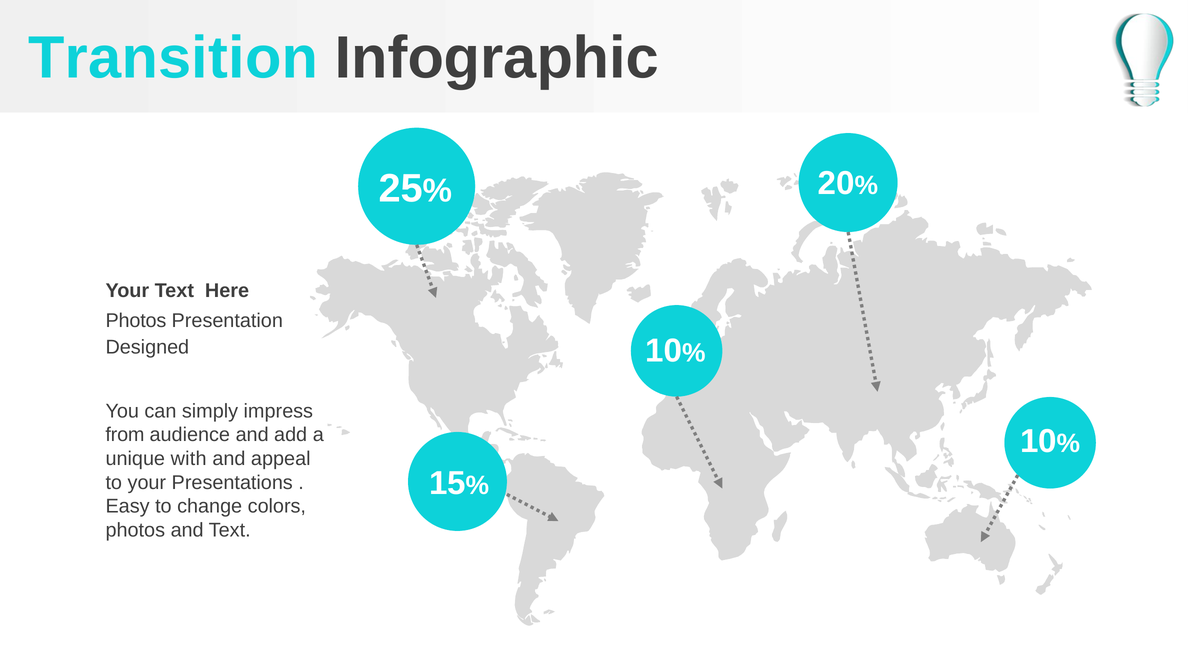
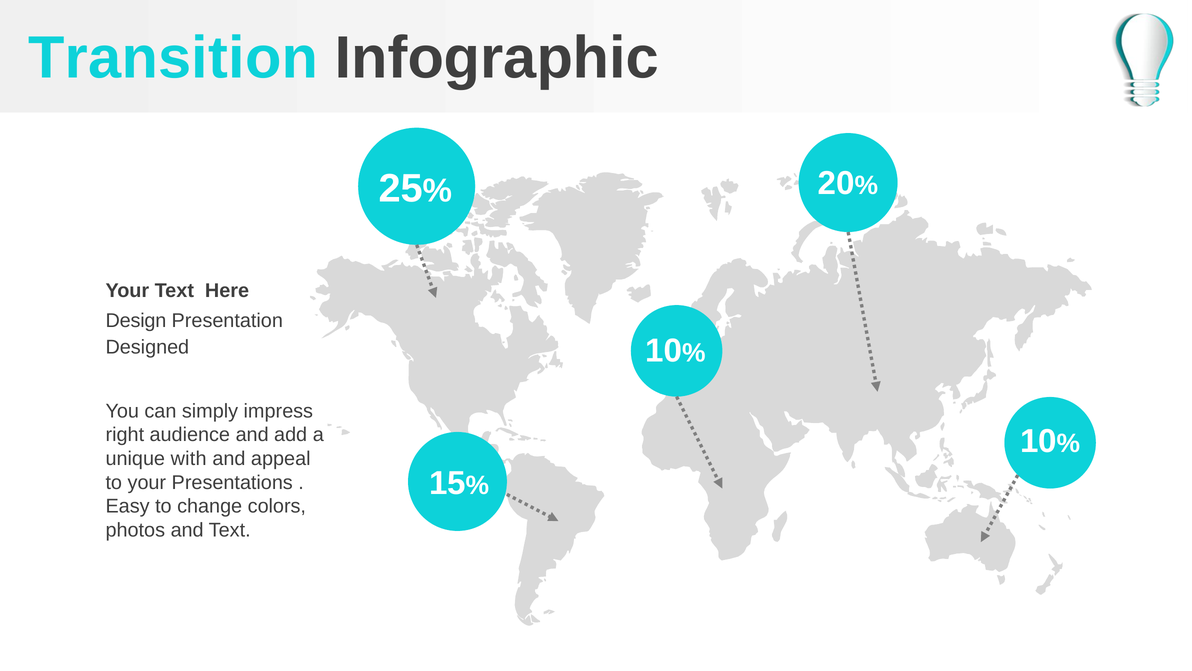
Photos at (136, 321): Photos -> Design
from: from -> right
